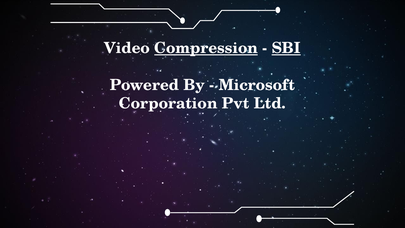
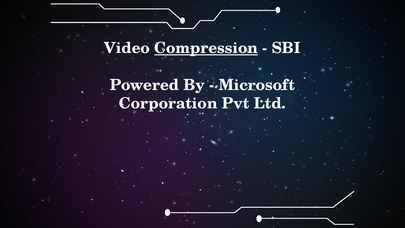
SBI underline: present -> none
